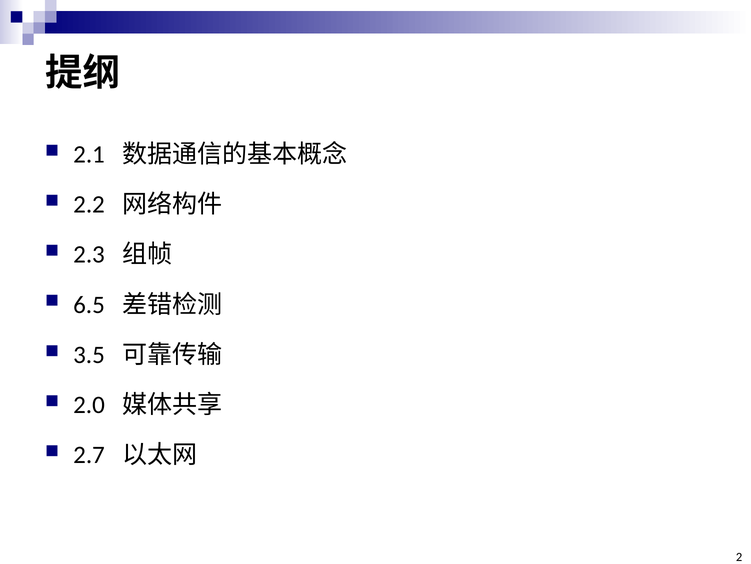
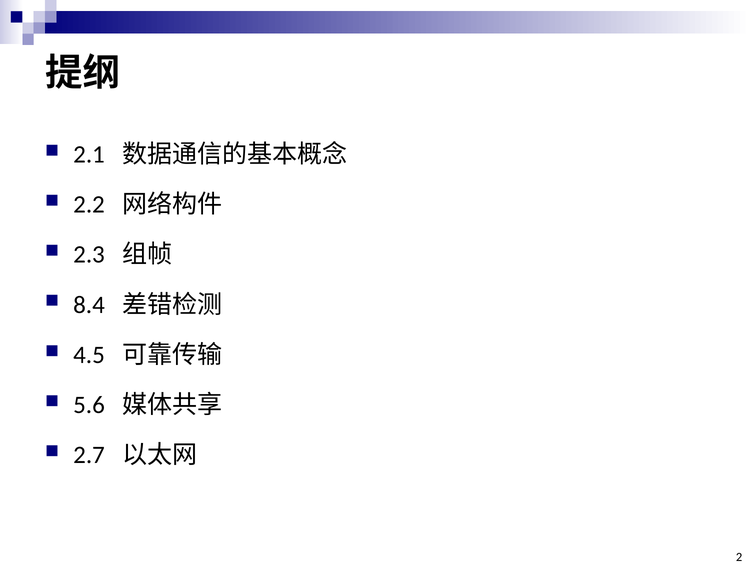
6.5: 6.5 -> 8.4
3.5: 3.5 -> 4.5
2.0: 2.0 -> 5.6
